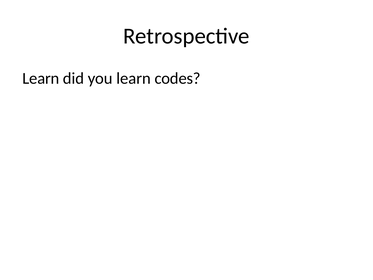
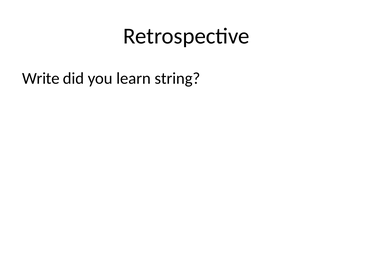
Learn at (41, 78): Learn -> Write
codes: codes -> string
